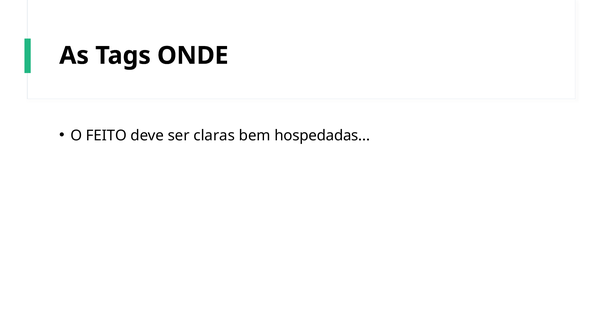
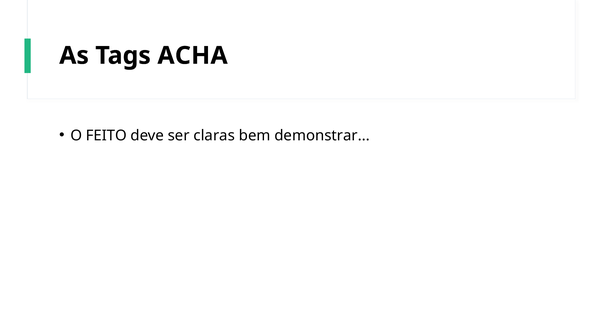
ONDE: ONDE -> ACHA
hospedadas: hospedadas -> demonstrar
